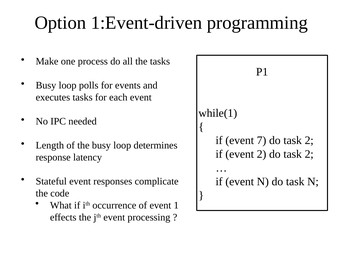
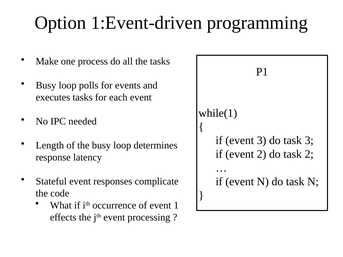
event 7: 7 -> 3
2 at (309, 141): 2 -> 3
